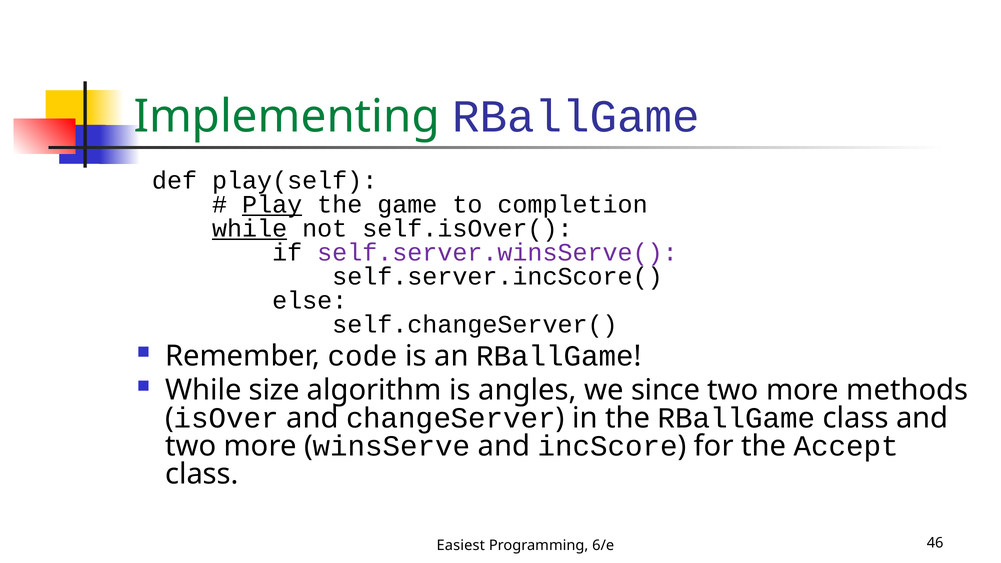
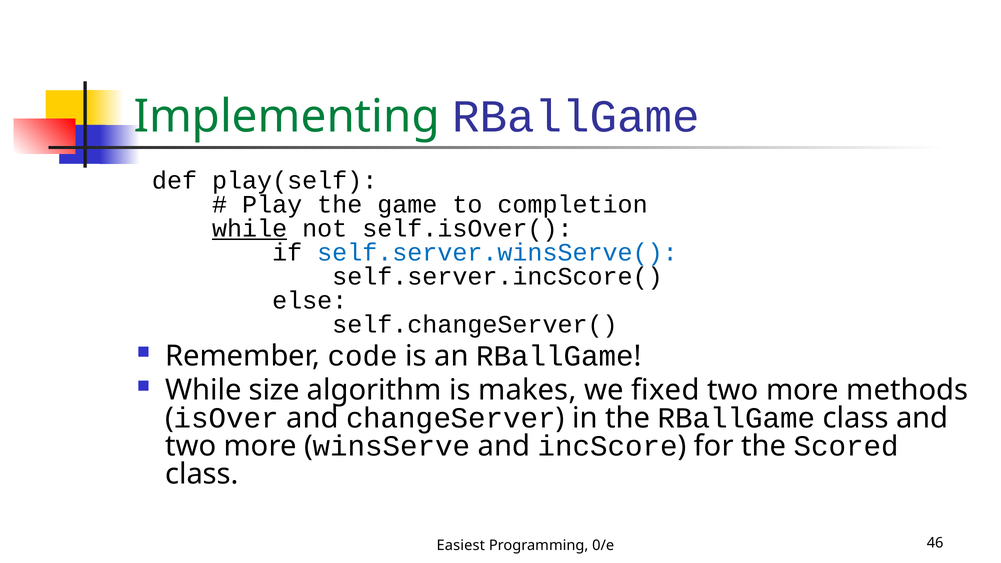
Play underline: present -> none
self.server.winsServe( colour: purple -> blue
angles: angles -> makes
since: since -> fixed
Accept: Accept -> Scored
6/e: 6/e -> 0/e
